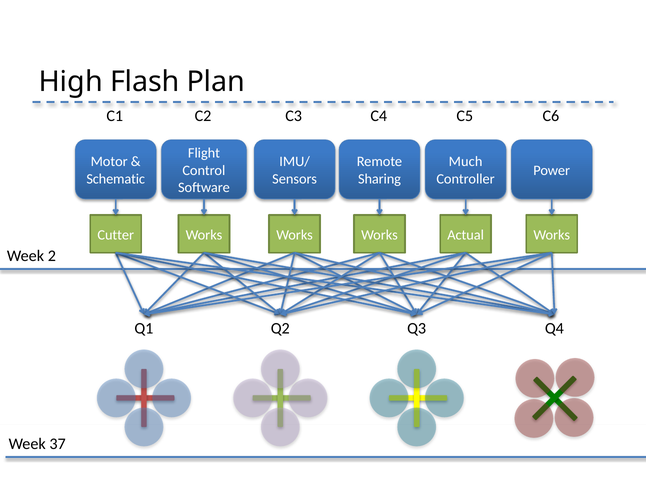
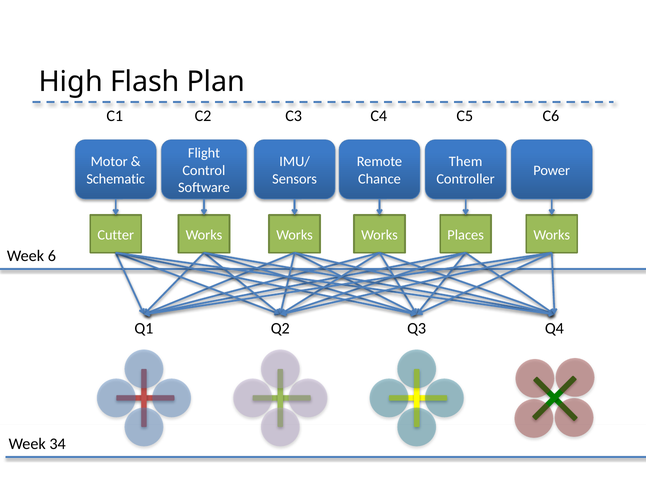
Much: Much -> Them
Sharing: Sharing -> Chance
Actual: Actual -> Places
2: 2 -> 6
37: 37 -> 34
